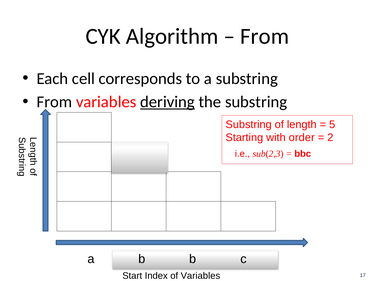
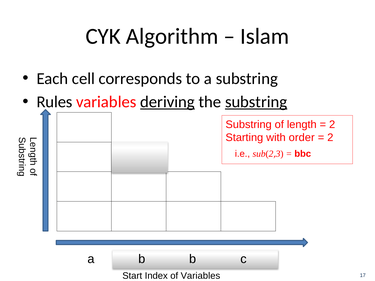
From at (265, 36): From -> Islam
From at (54, 102): From -> Rules
substring at (256, 102) underline: none -> present
5 at (332, 125): 5 -> 2
